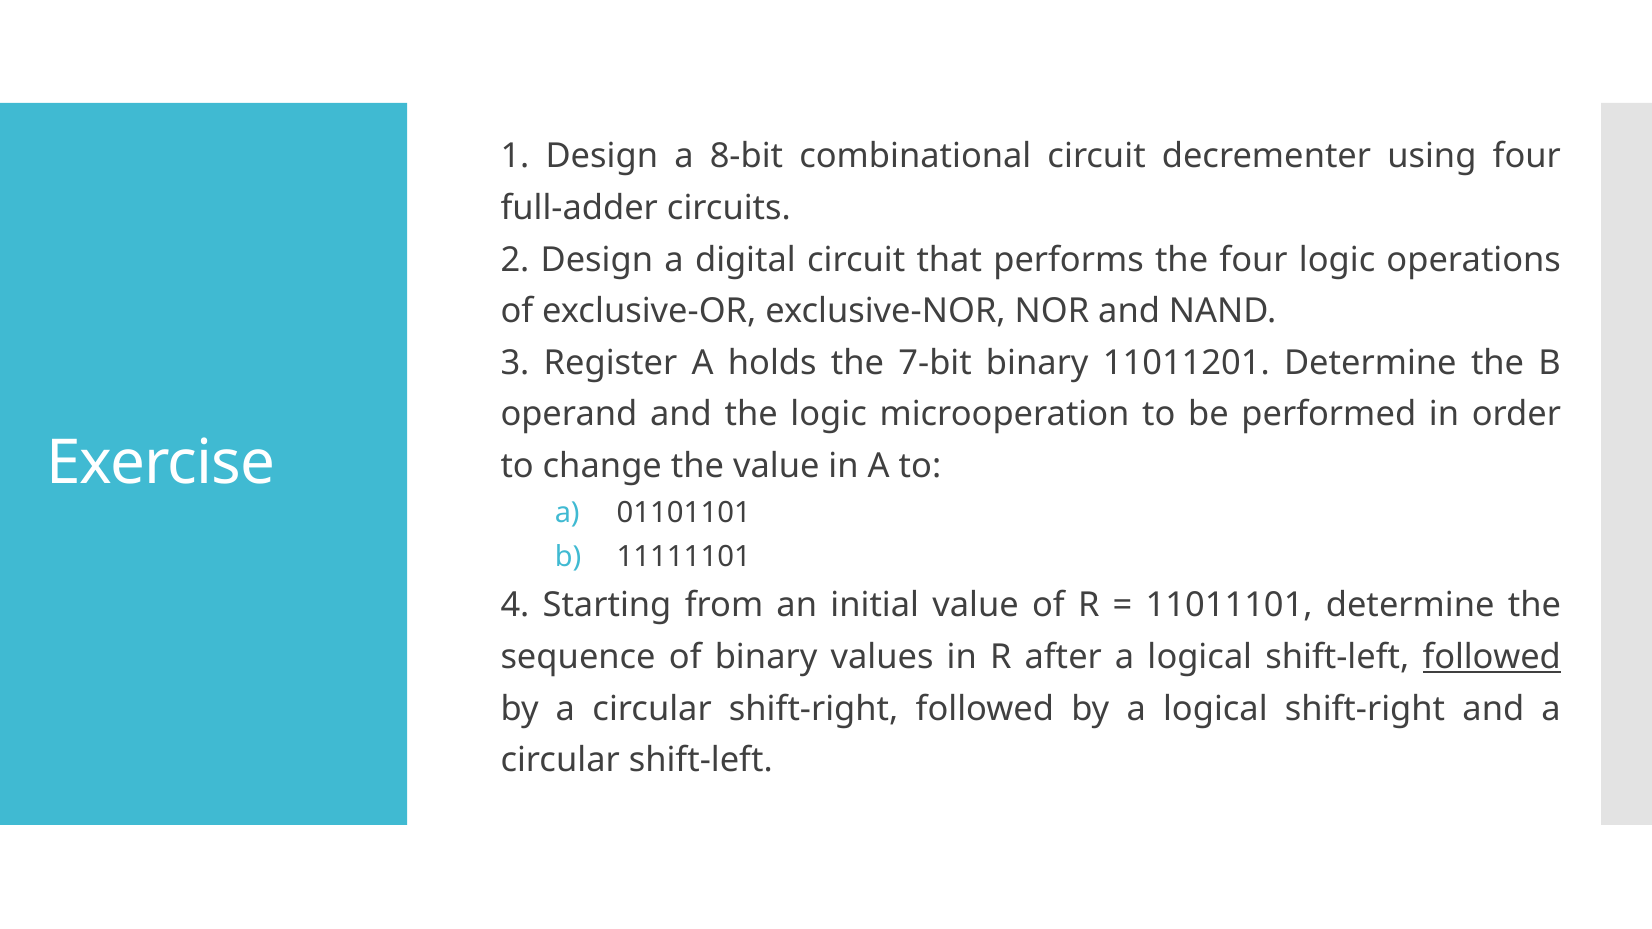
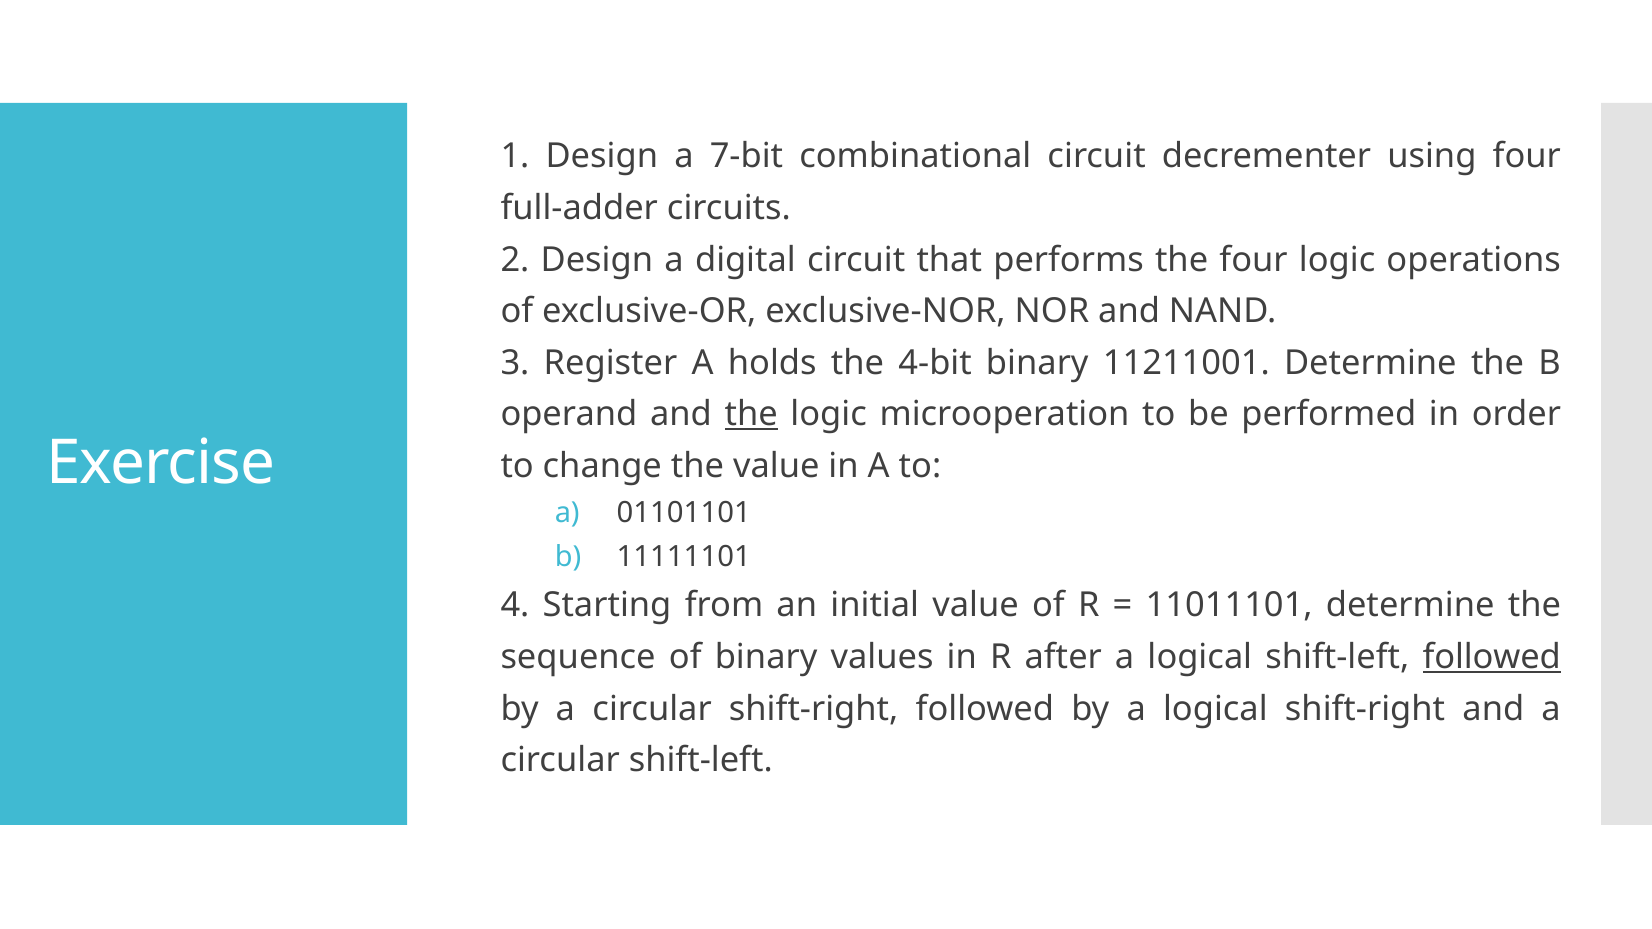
8-bit: 8-bit -> 7-bit
7-bit: 7-bit -> 4-bit
11011201: 11011201 -> 11211001
the at (751, 415) underline: none -> present
